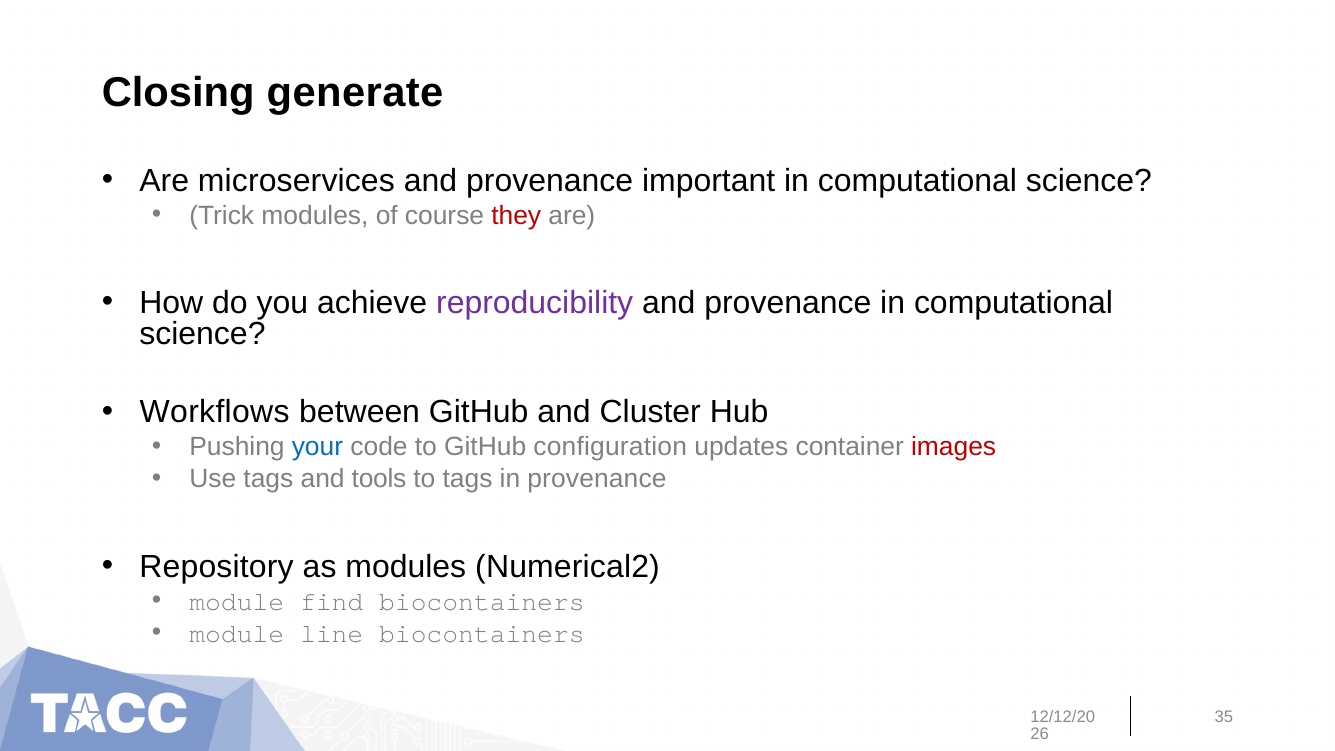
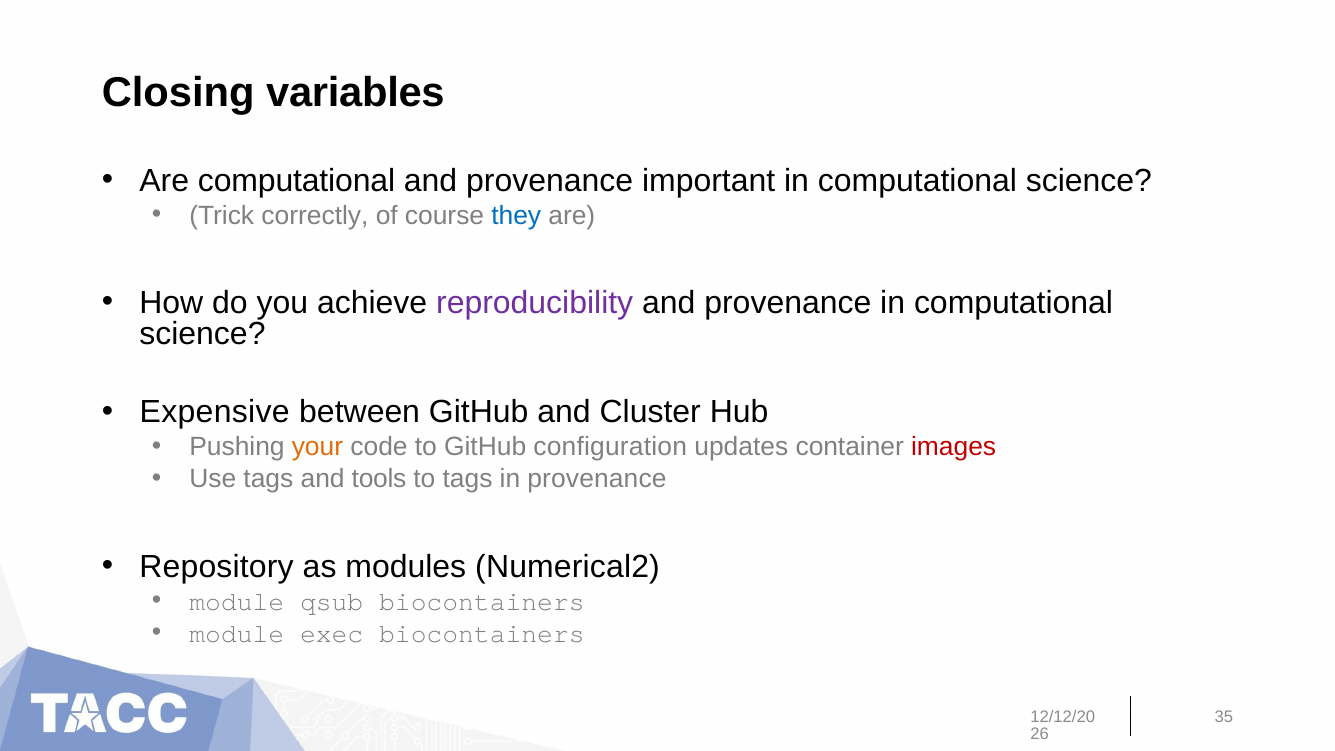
generate: generate -> variables
Are microservices: microservices -> computational
Trick modules: modules -> correctly
they colour: red -> blue
Workflows: Workflows -> Expensive
your colour: blue -> orange
find: find -> qsub
line: line -> exec
